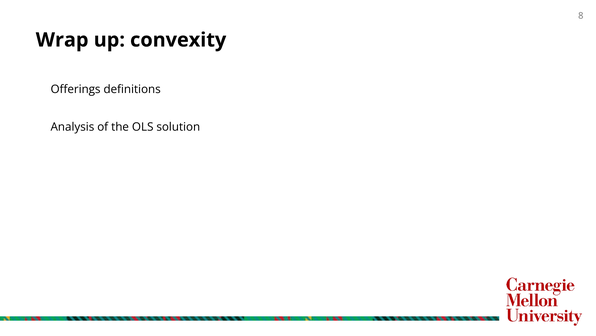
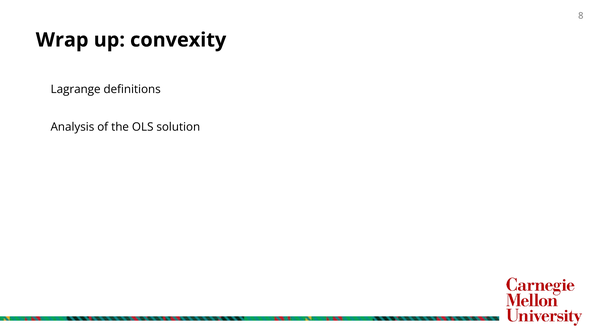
Offerings: Offerings -> Lagrange
